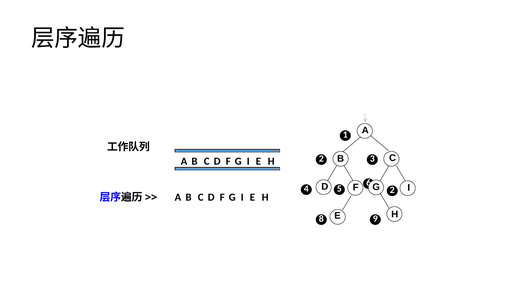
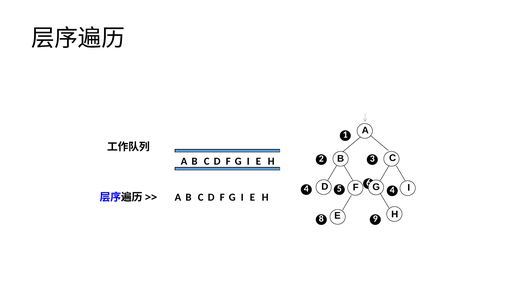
5 2: 2 -> 4
